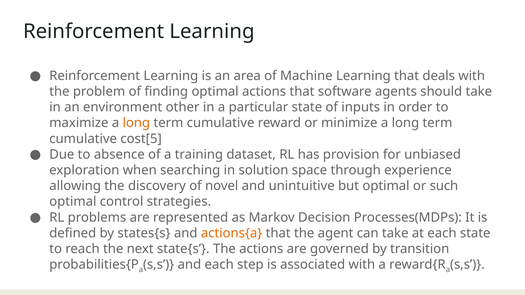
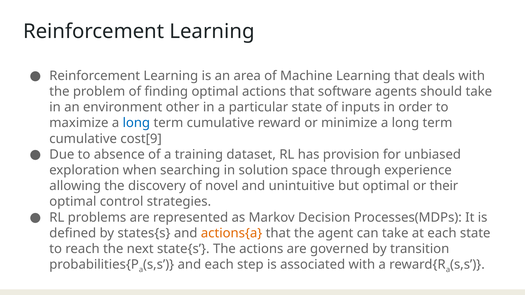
long at (136, 123) colour: orange -> blue
cost[5: cost[5 -> cost[9
such: such -> their
